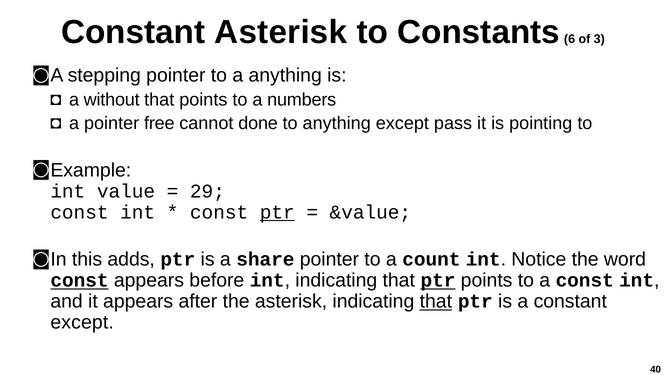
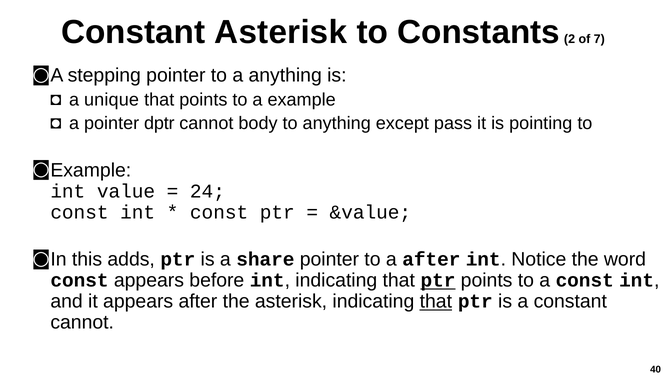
6: 6 -> 2
3: 3 -> 7
without: without -> unique
numbers: numbers -> example
free: free -> dptr
done: done -> body
29: 29 -> 24
ptr at (277, 212) underline: present -> none
a count: count -> after
const at (79, 280) underline: present -> none
except at (82, 322): except -> cannot
